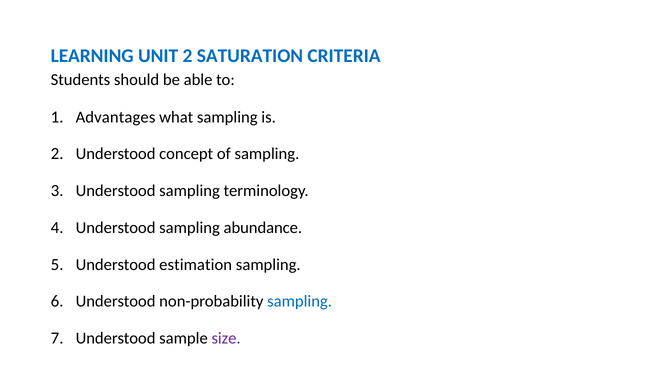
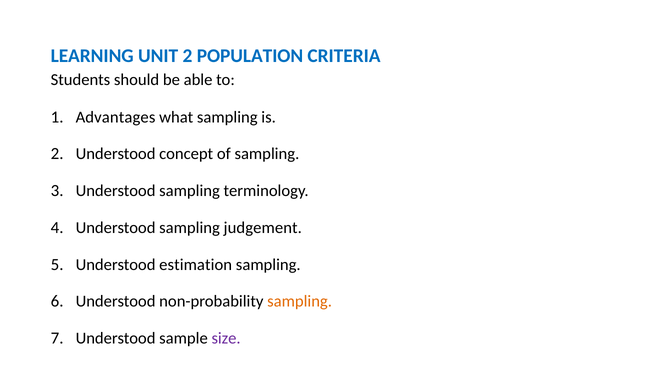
SATURATION: SATURATION -> POPULATION
abundance: abundance -> judgement
sampling at (300, 301) colour: blue -> orange
